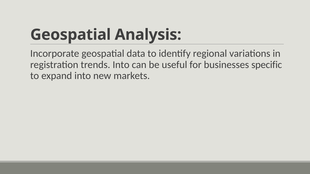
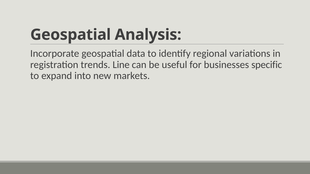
trends Into: Into -> Line
